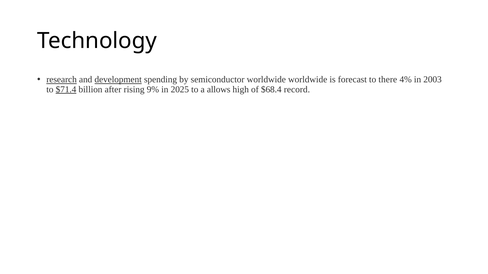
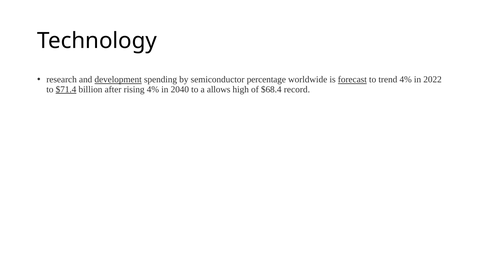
research underline: present -> none
semiconductor worldwide: worldwide -> percentage
forecast underline: none -> present
there: there -> trend
2003: 2003 -> 2022
rising 9%: 9% -> 4%
2025: 2025 -> 2040
